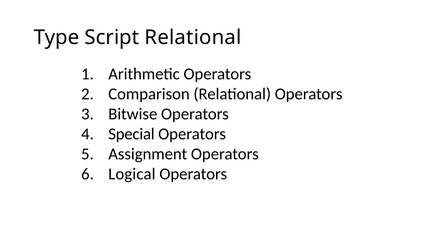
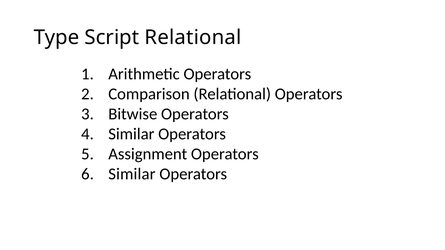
Special at (131, 134): Special -> Similar
Logical at (132, 174): Logical -> Similar
